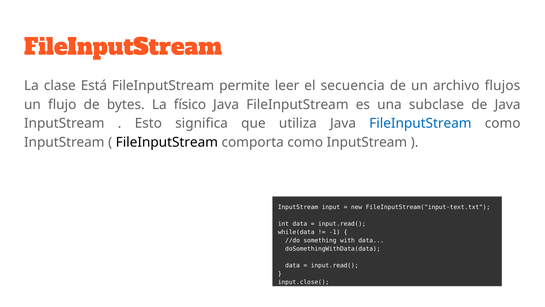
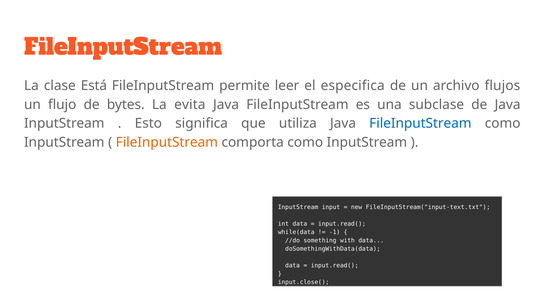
secuencia: secuencia -> especifica
físico: físico -> evita
FileInputStream at (167, 142) colour: black -> orange
